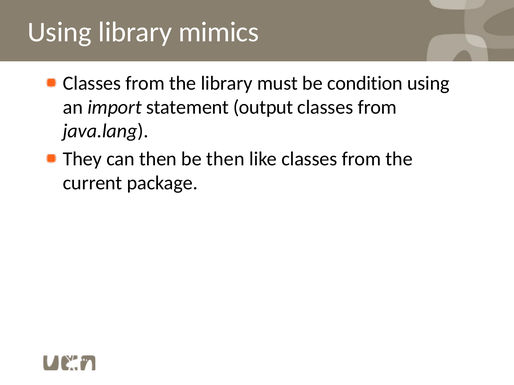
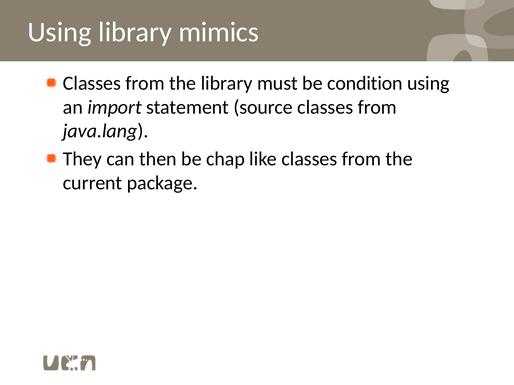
output: output -> source
be then: then -> chap
